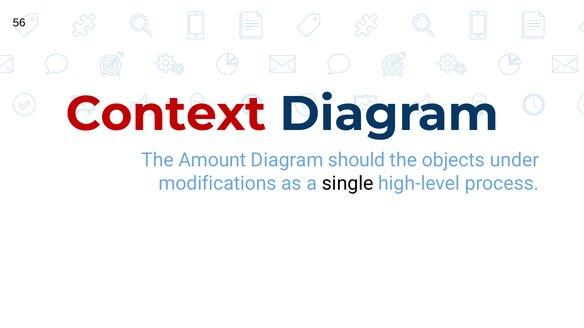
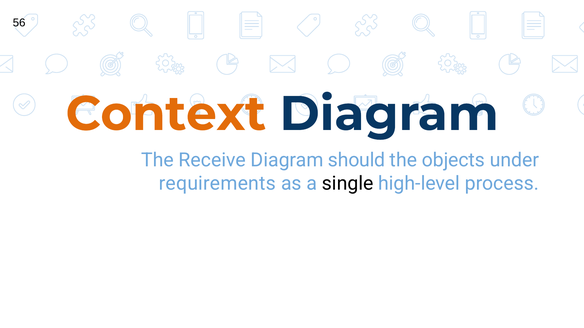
Context colour: red -> orange
Amount: Amount -> Receive
modifications: modifications -> requirements
